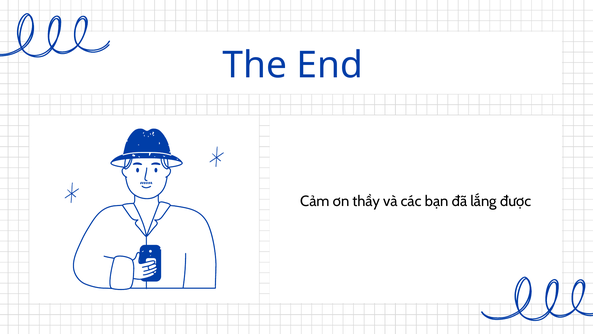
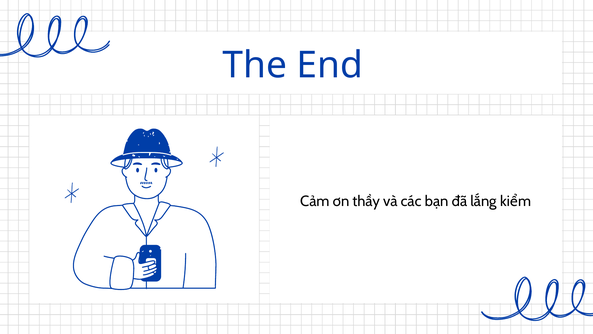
được: được -> kiểm
